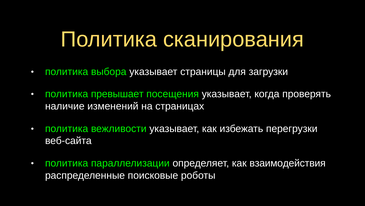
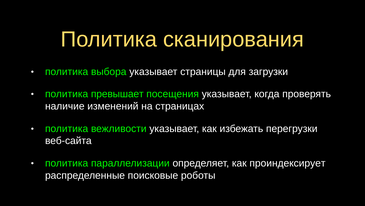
взаимодействия: взаимодействия -> проиндексирует
